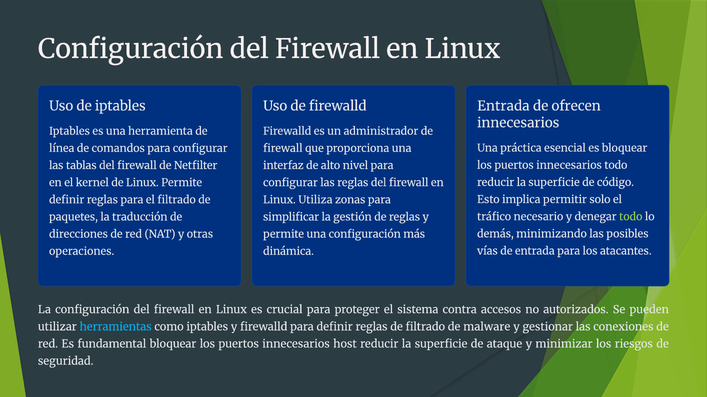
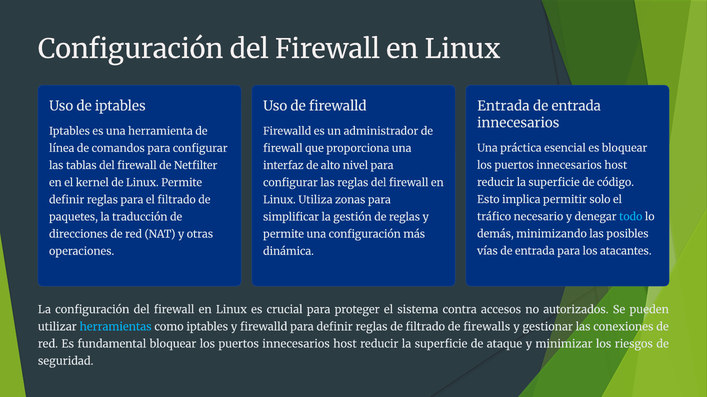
ofrecen at (576, 106): ofrecen -> entrada
todo at (616, 166): todo -> host
todo at (631, 217) colour: light green -> light blue
malware: malware -> firewalls
